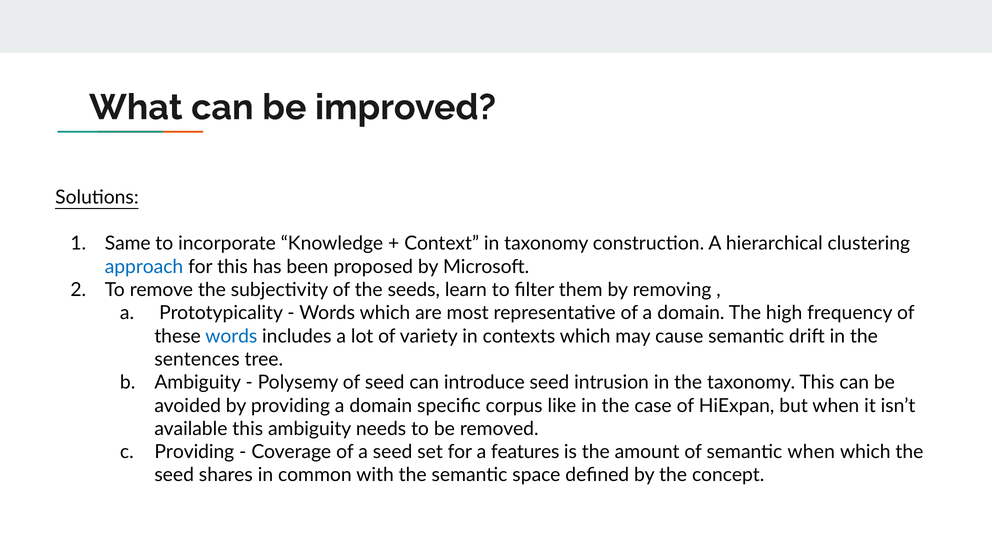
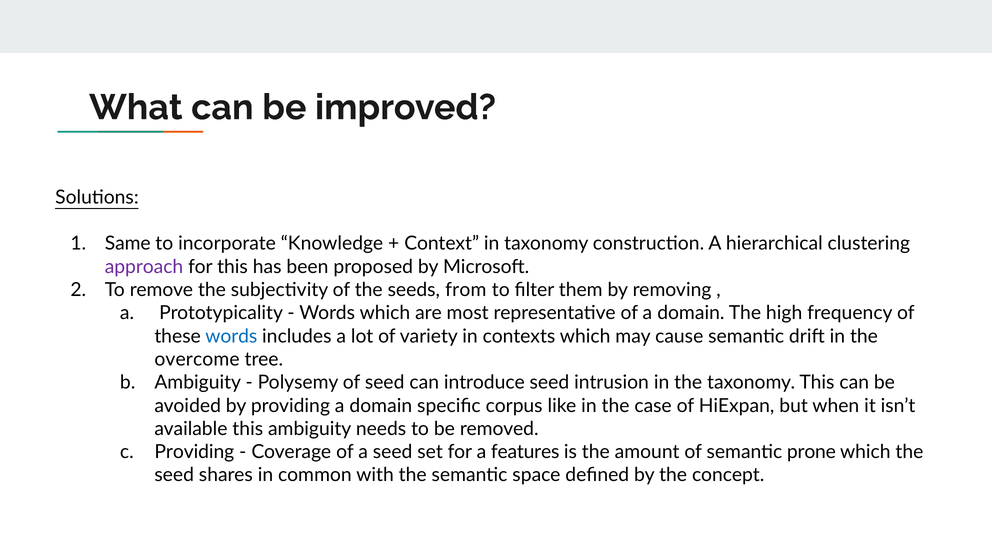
approach colour: blue -> purple
learn: learn -> from
sentences: sentences -> overcome
semantic when: when -> prone
